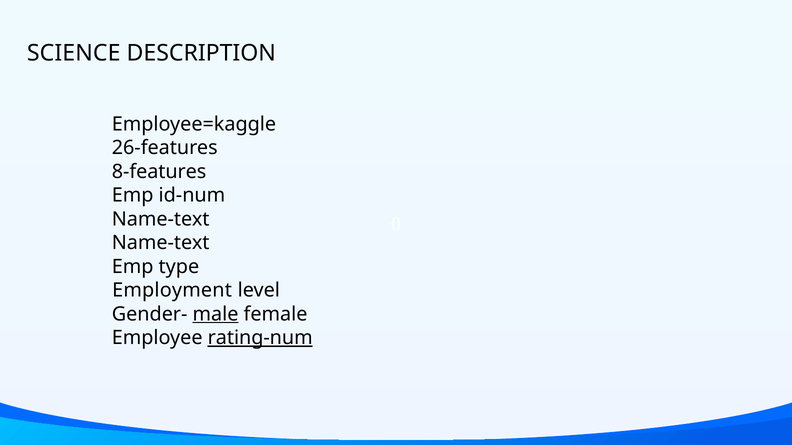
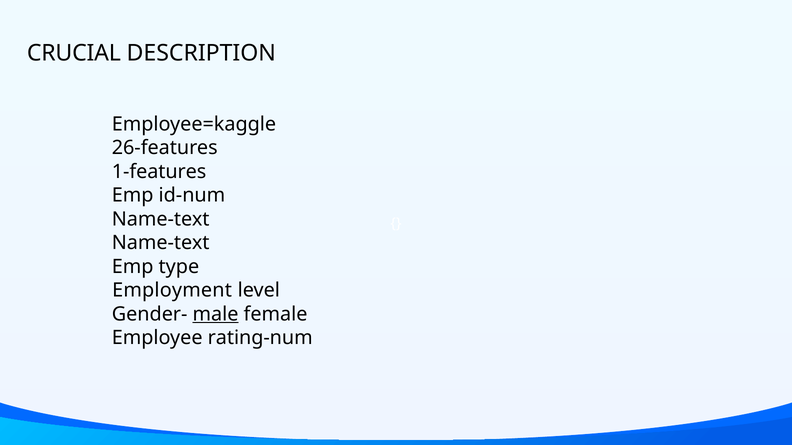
SCIENCE: SCIENCE -> CRUCIAL
8-features: 8-features -> 1-features
rating-num underline: present -> none
